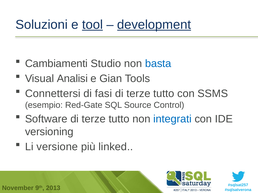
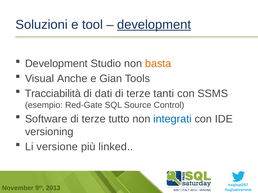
tool underline: present -> none
Cambiamenti at (56, 64): Cambiamenti -> Development
basta colour: blue -> orange
Analisi: Analisi -> Anche
Connettersi: Connettersi -> Tracciabilità
fasi: fasi -> dati
tutto at (164, 94): tutto -> tanti
